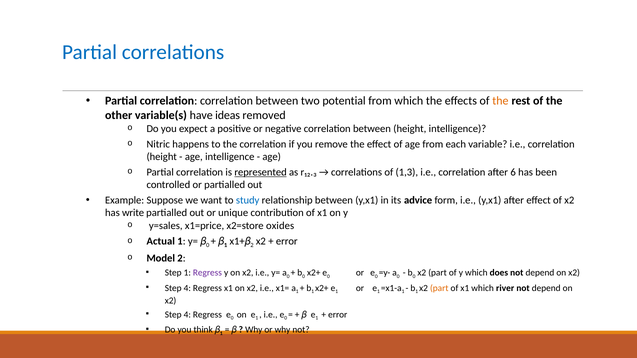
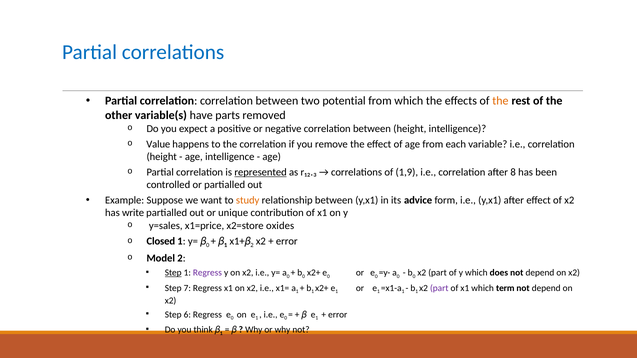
ideas: ideas -> parts
Nitric: Nitric -> Value
1,3: 1,3 -> 1,9
6: 6 -> 8
study colour: blue -> orange
Actual: Actual -> Closed
Step at (173, 273) underline: none -> present
4 at (187, 288): 4 -> 7
part at (439, 288) colour: orange -> purple
river: river -> term
4 at (187, 315): 4 -> 6
